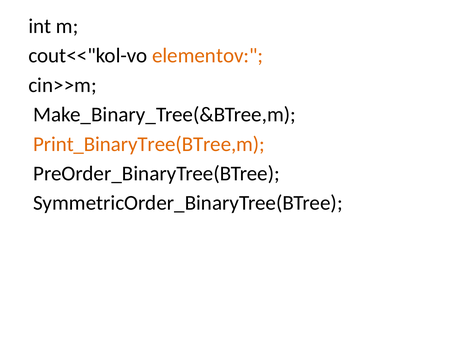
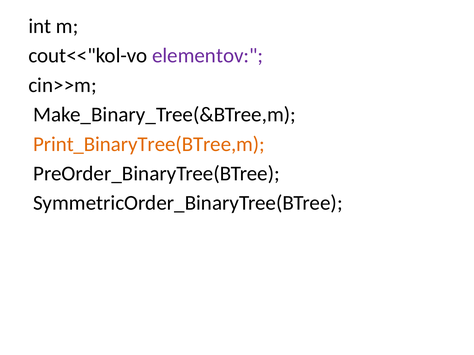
elementov colour: orange -> purple
